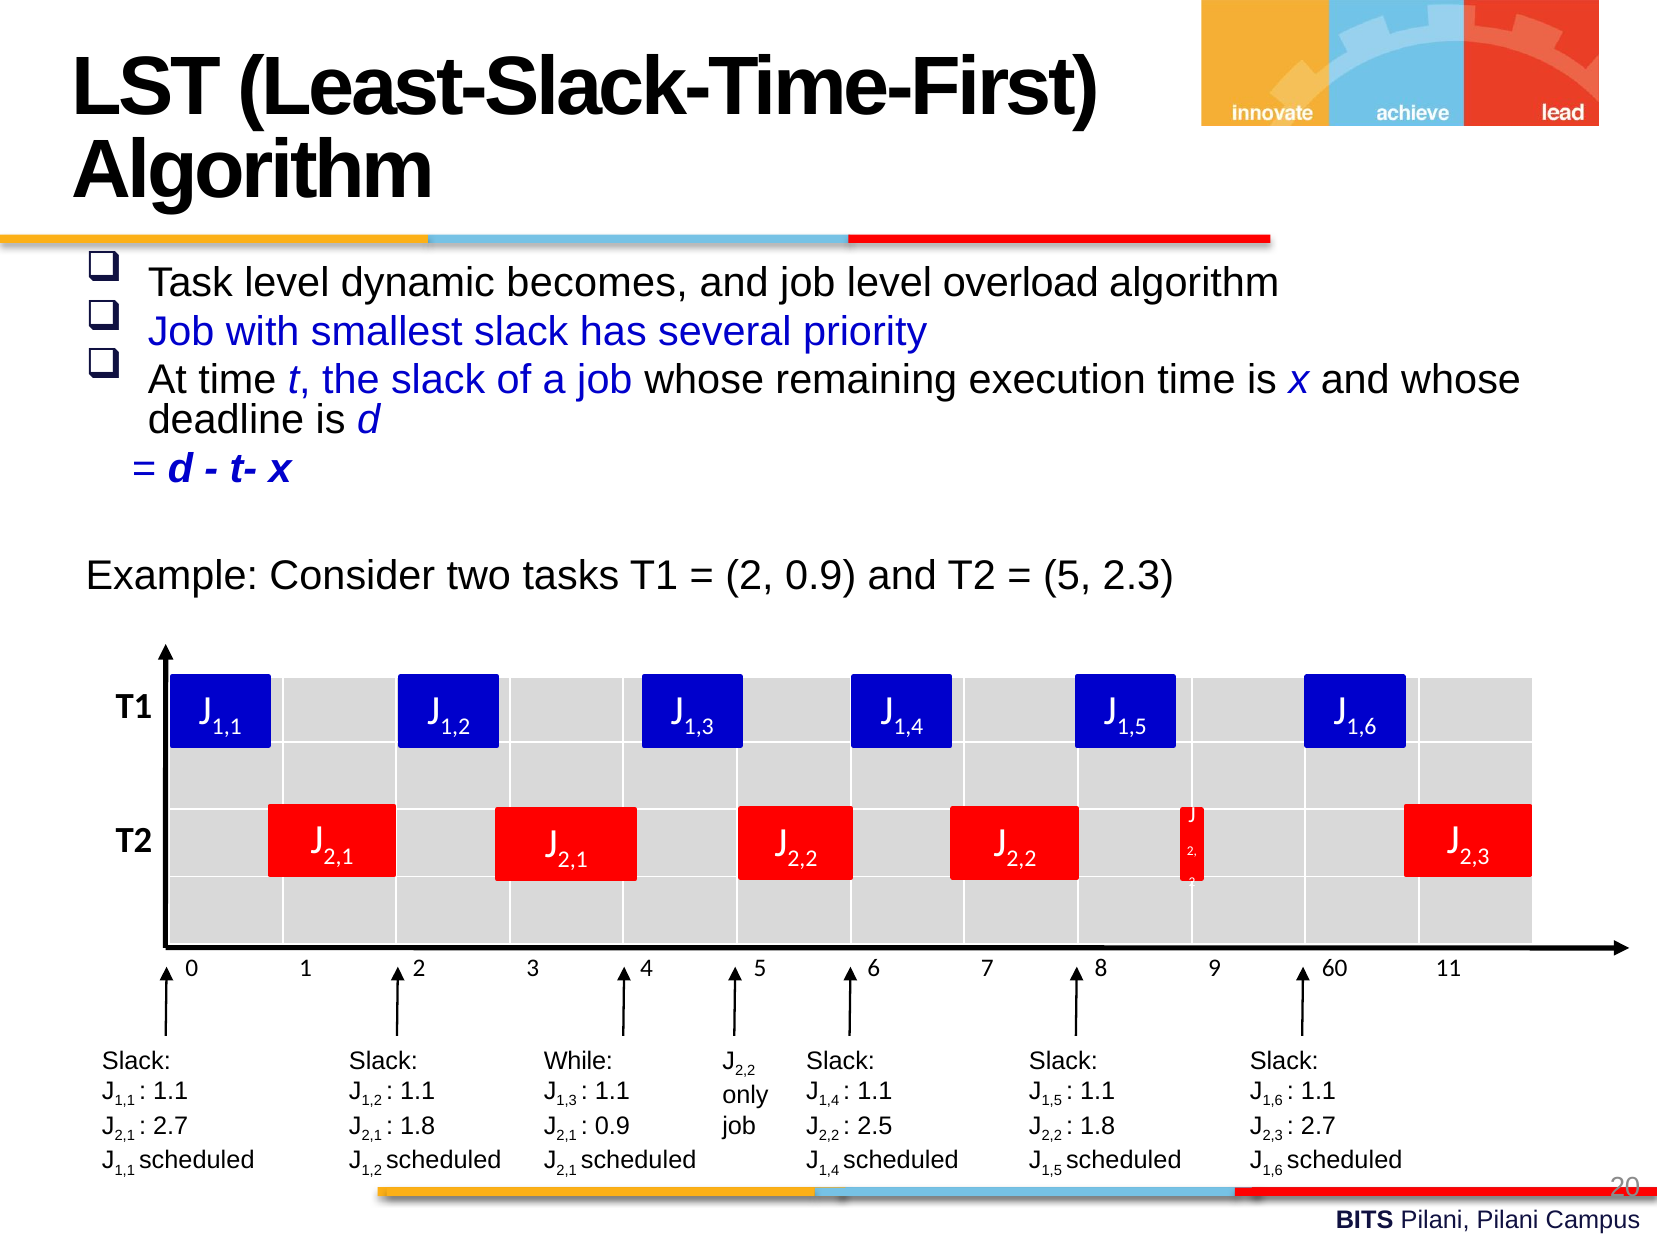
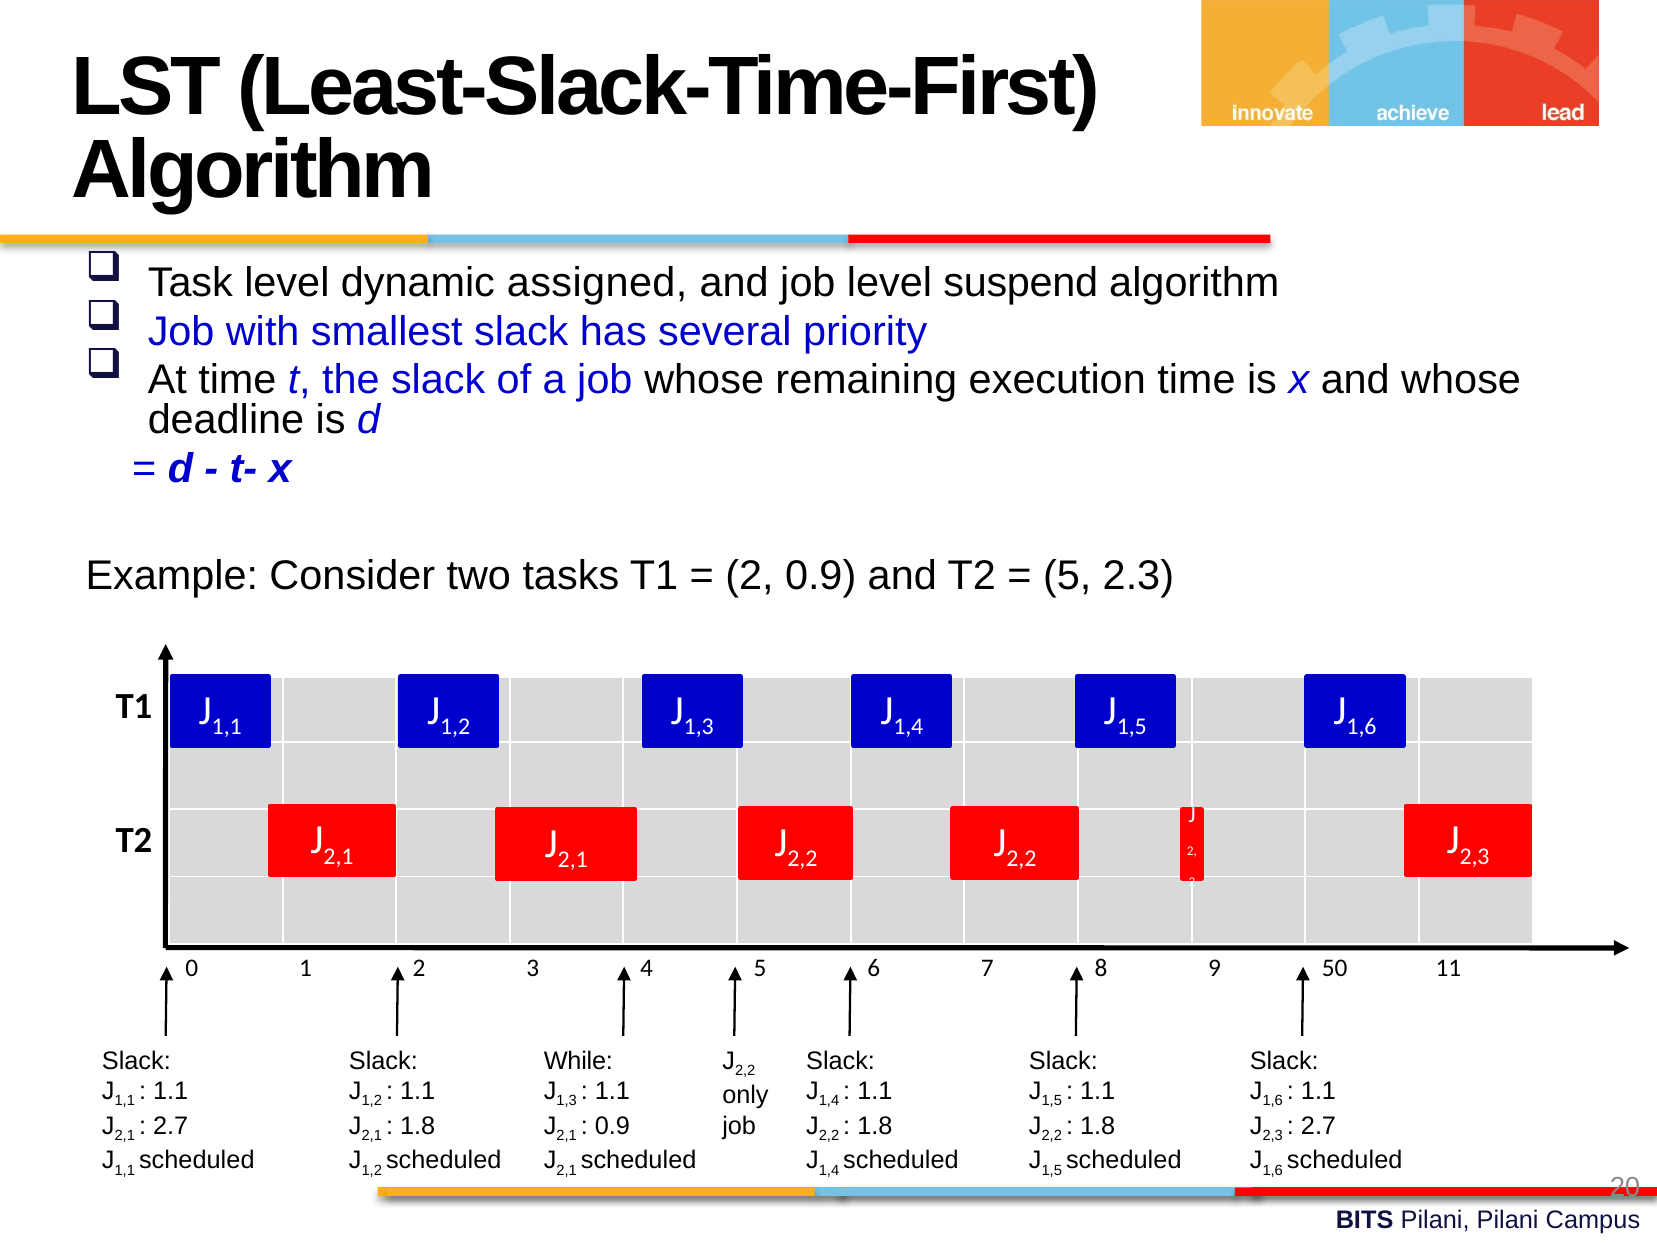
becomes: becomes -> assigned
overload: overload -> suspend
60: 60 -> 50
2.5 at (875, 1126): 2.5 -> 1.8
